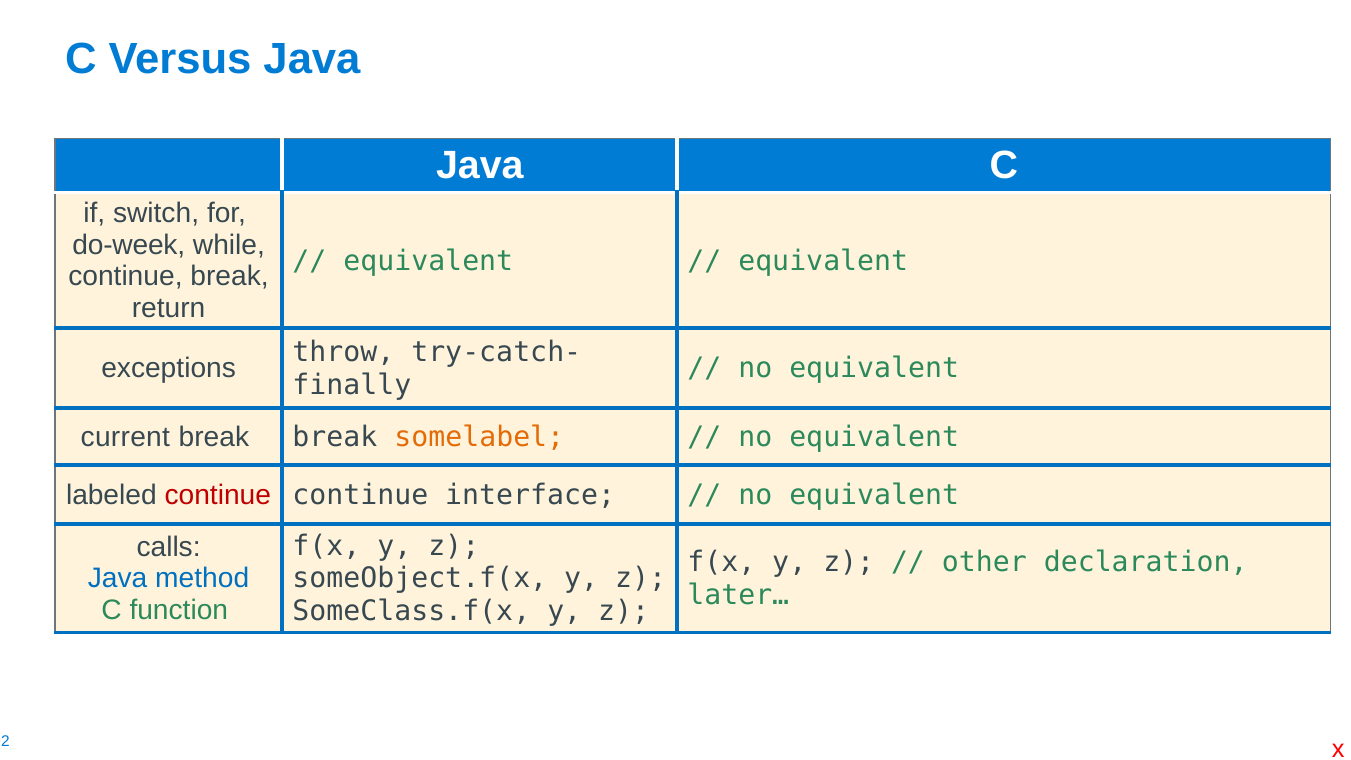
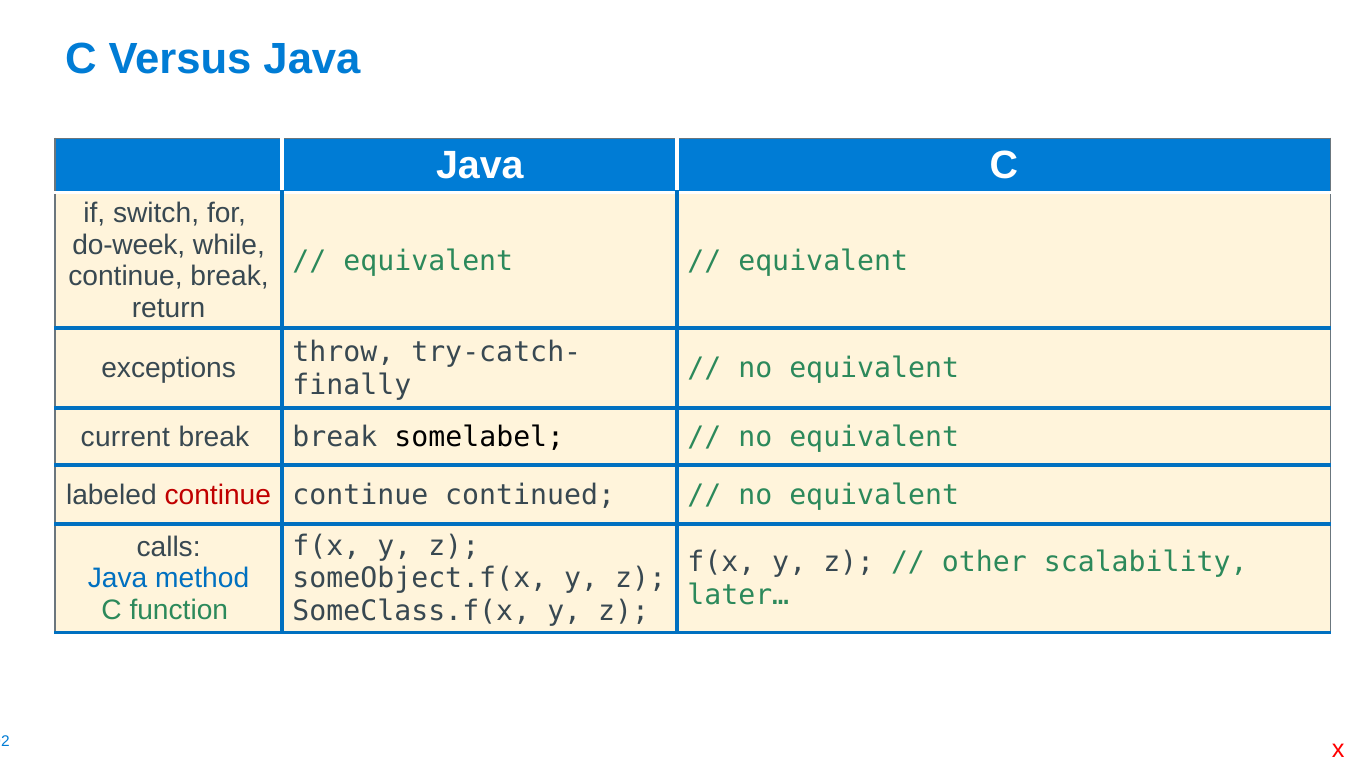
somelabel colour: orange -> black
interface: interface -> continued
declaration: declaration -> scalability
